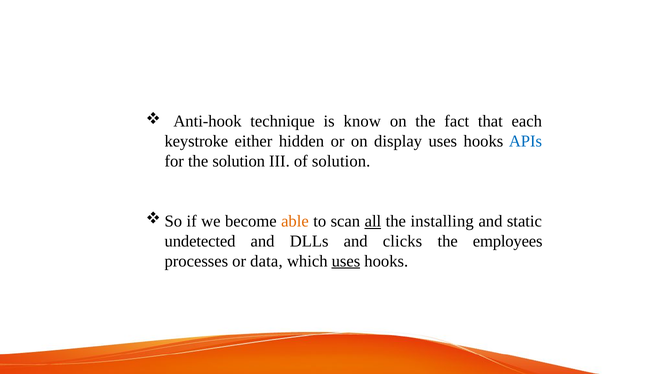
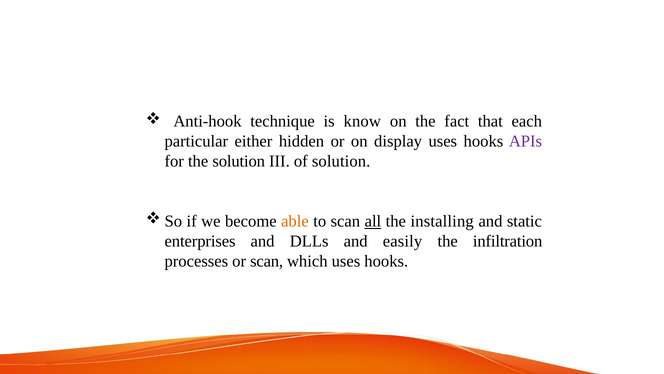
keystroke: keystroke -> particular
APIs colour: blue -> purple
undetected: undetected -> enterprises
clicks: clicks -> easily
employees: employees -> infiltration
or data: data -> scan
uses at (346, 261) underline: present -> none
